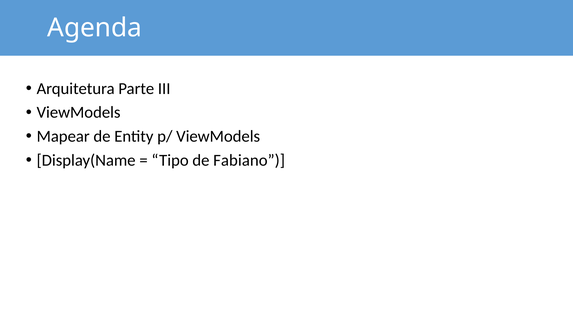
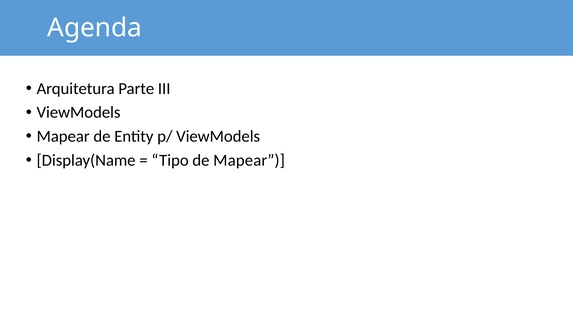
de Fabiano: Fabiano -> Mapear
